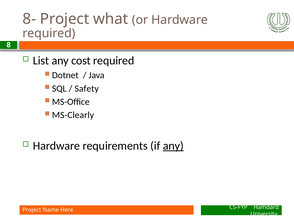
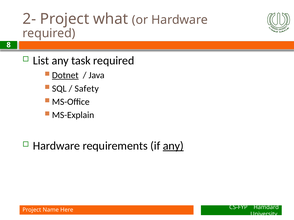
8-: 8- -> 2-
cost: cost -> task
Dotnet underline: none -> present
MS-Clearly: MS-Clearly -> MS-Explain
